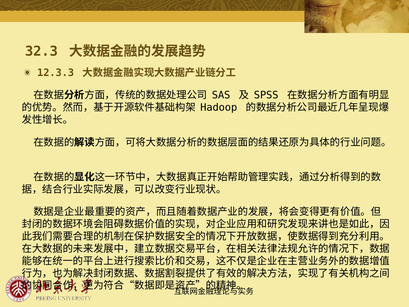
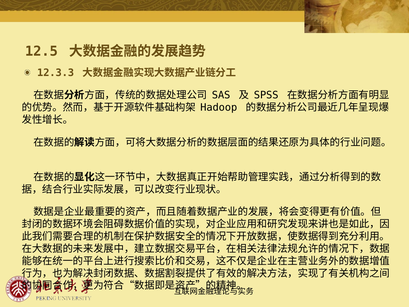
32.3: 32.3 -> 12.5
